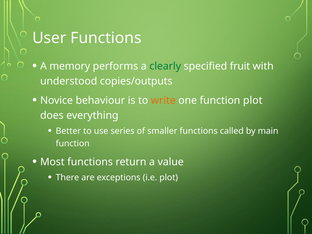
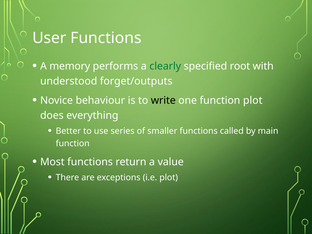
fruit: fruit -> root
copies/outputs: copies/outputs -> forget/outputs
write colour: orange -> black
